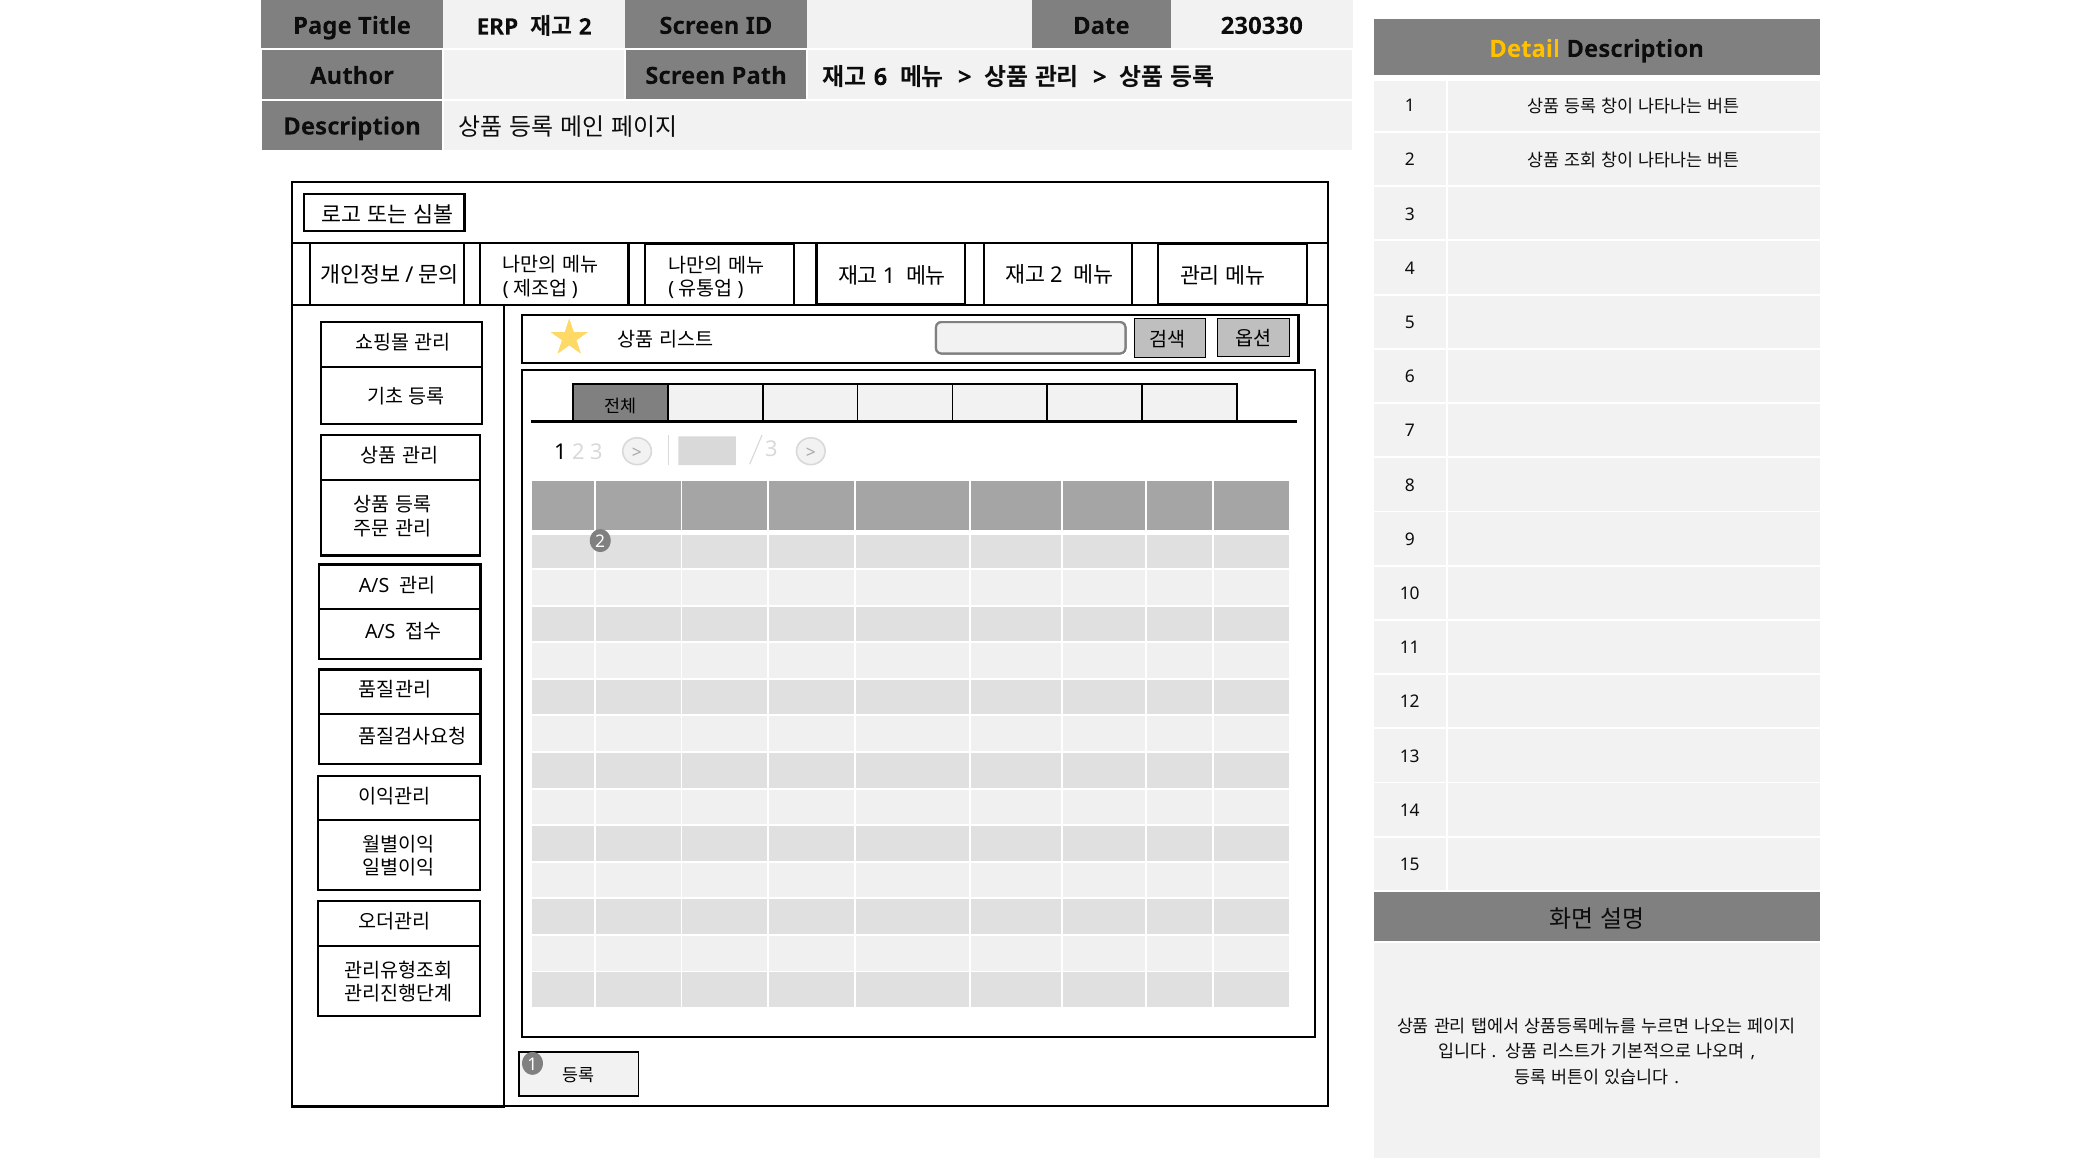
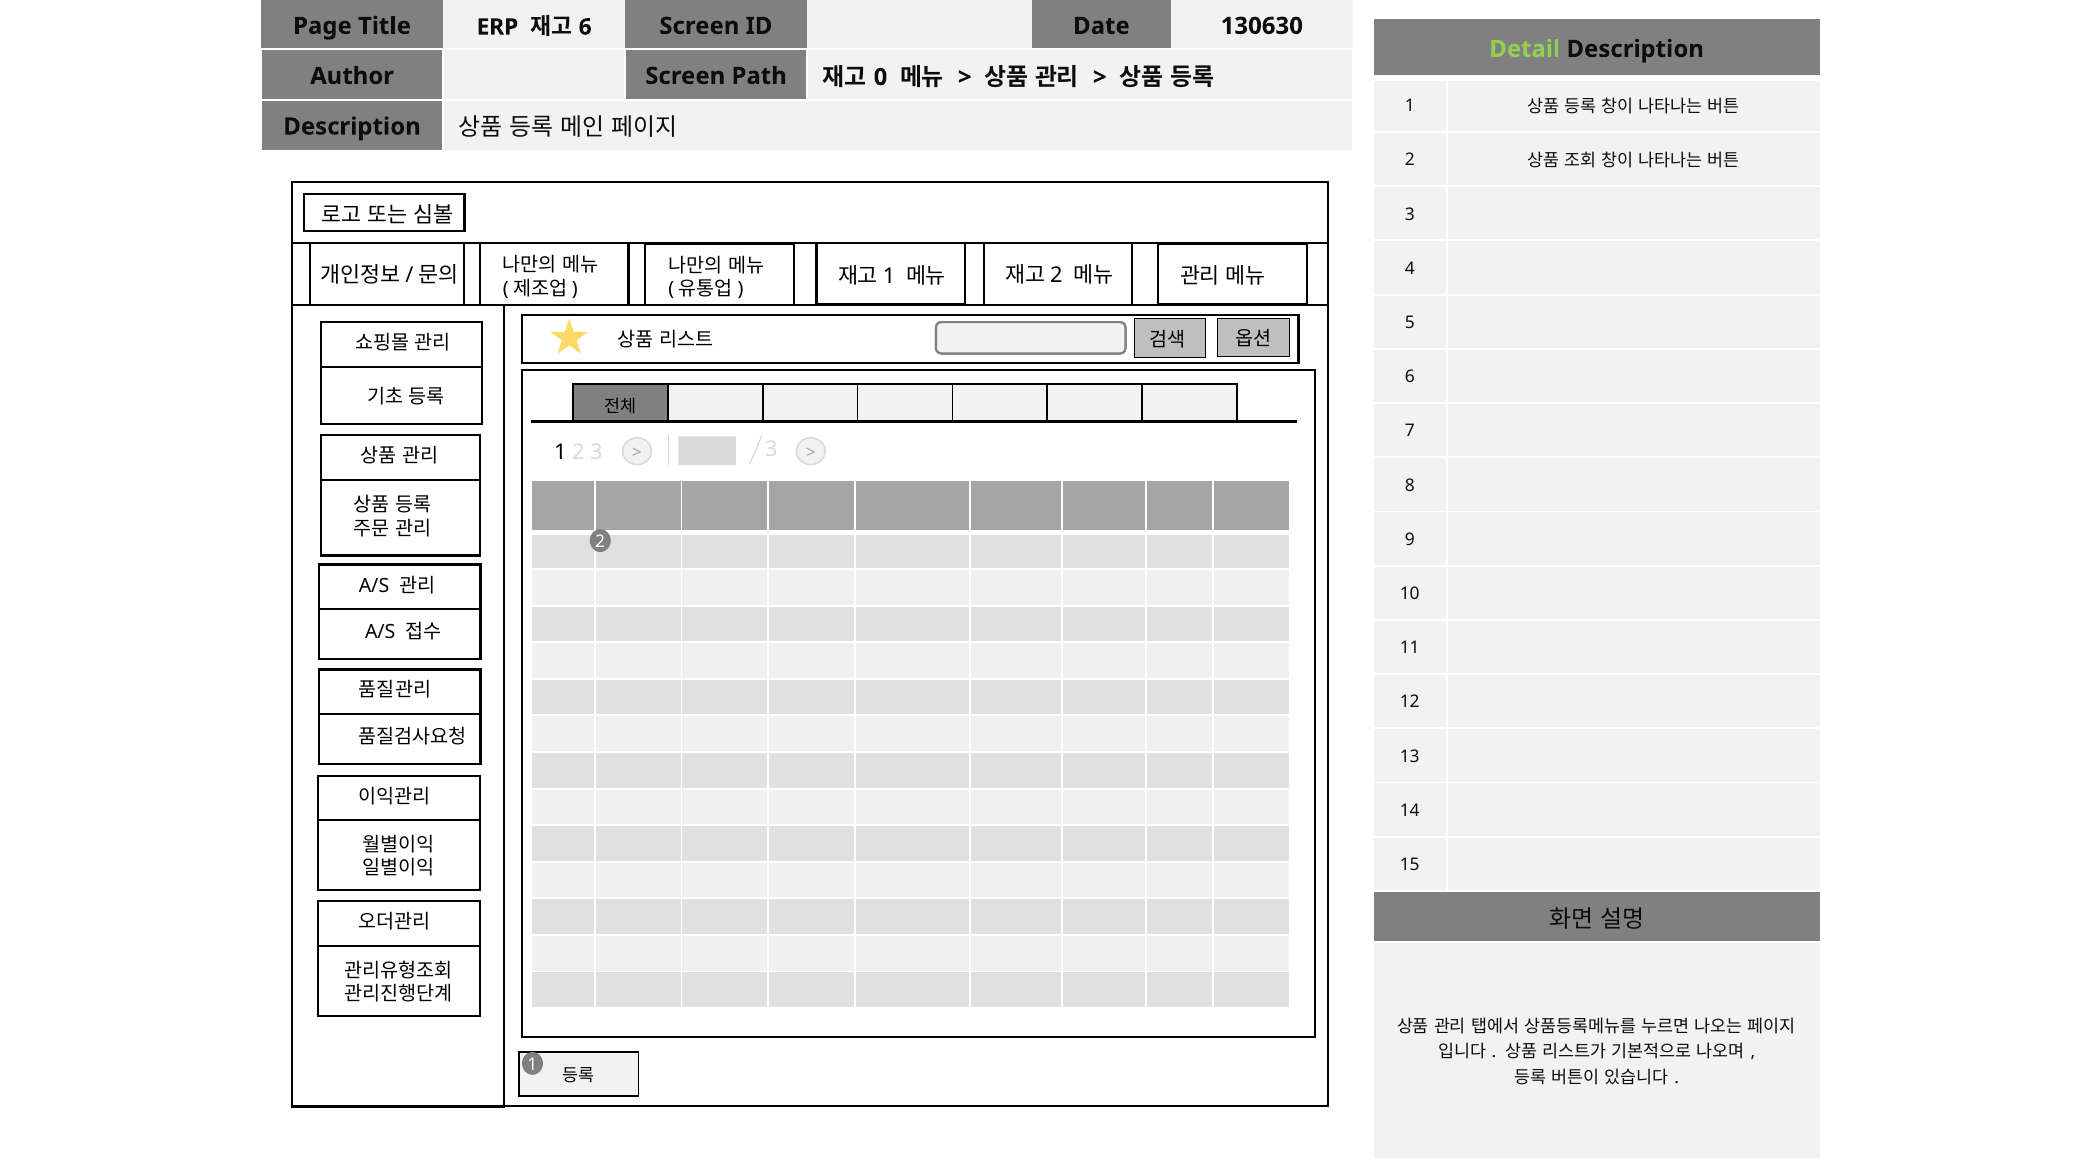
2 at (585, 27): 2 -> 6
230330: 230330 -> 130630
Detail colour: yellow -> light green
6 at (881, 77): 6 -> 0
